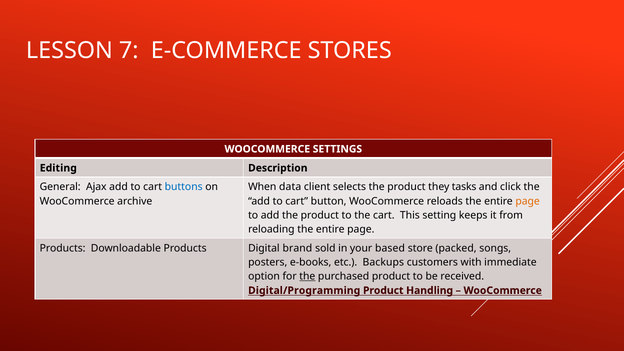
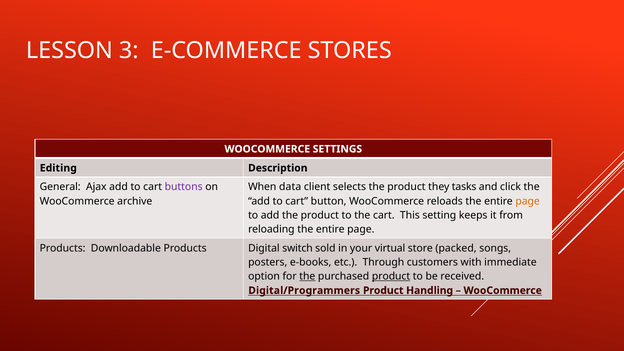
7: 7 -> 3
buttons colour: blue -> purple
brand: brand -> switch
based: based -> virtual
Backups: Backups -> Through
product at (391, 276) underline: none -> present
Digital/Programming: Digital/Programming -> Digital/Programmers
